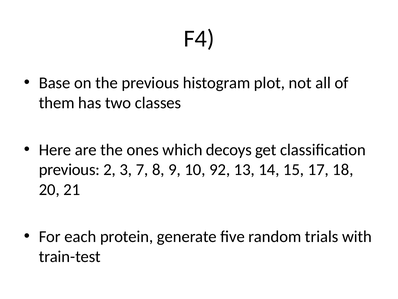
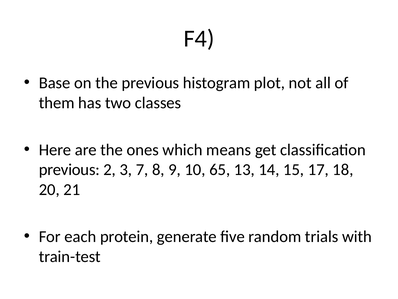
decoys: decoys -> means
92: 92 -> 65
